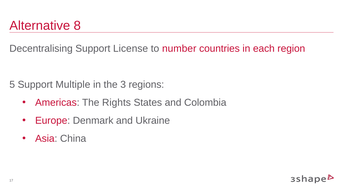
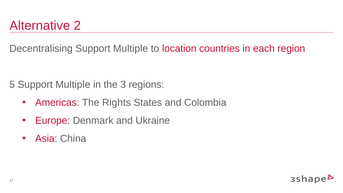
8: 8 -> 2
Decentralising Support License: License -> Multiple
number: number -> location
